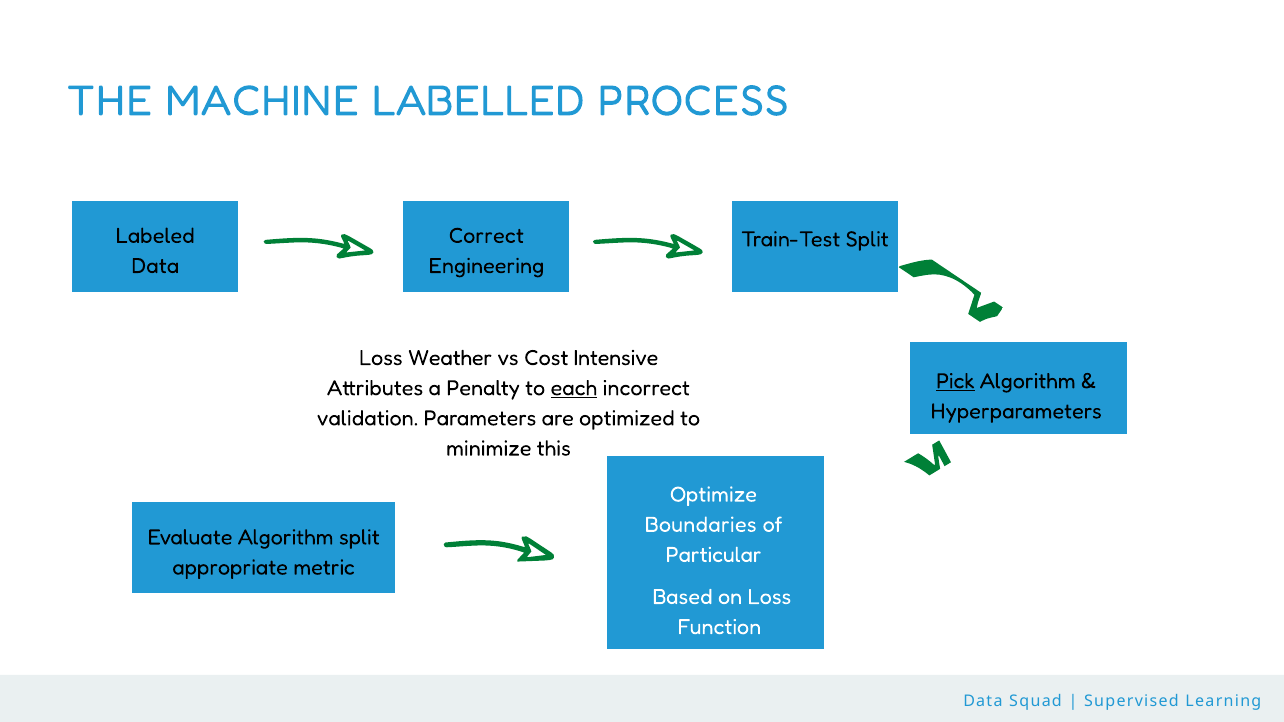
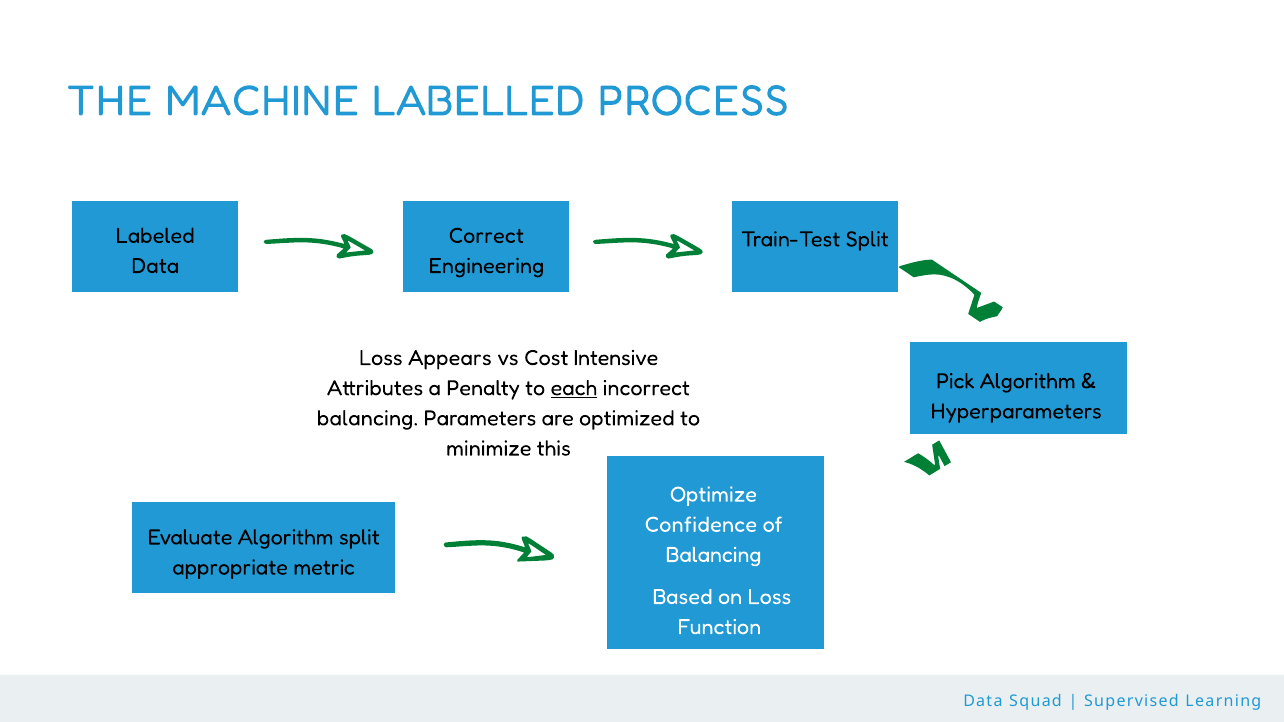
Weather: Weather -> Appears
Pick underline: present -> none
validation at (367, 418): validation -> balancing
Boundaries: Boundaries -> Confidence
Particular at (714, 555): Particular -> Balancing
